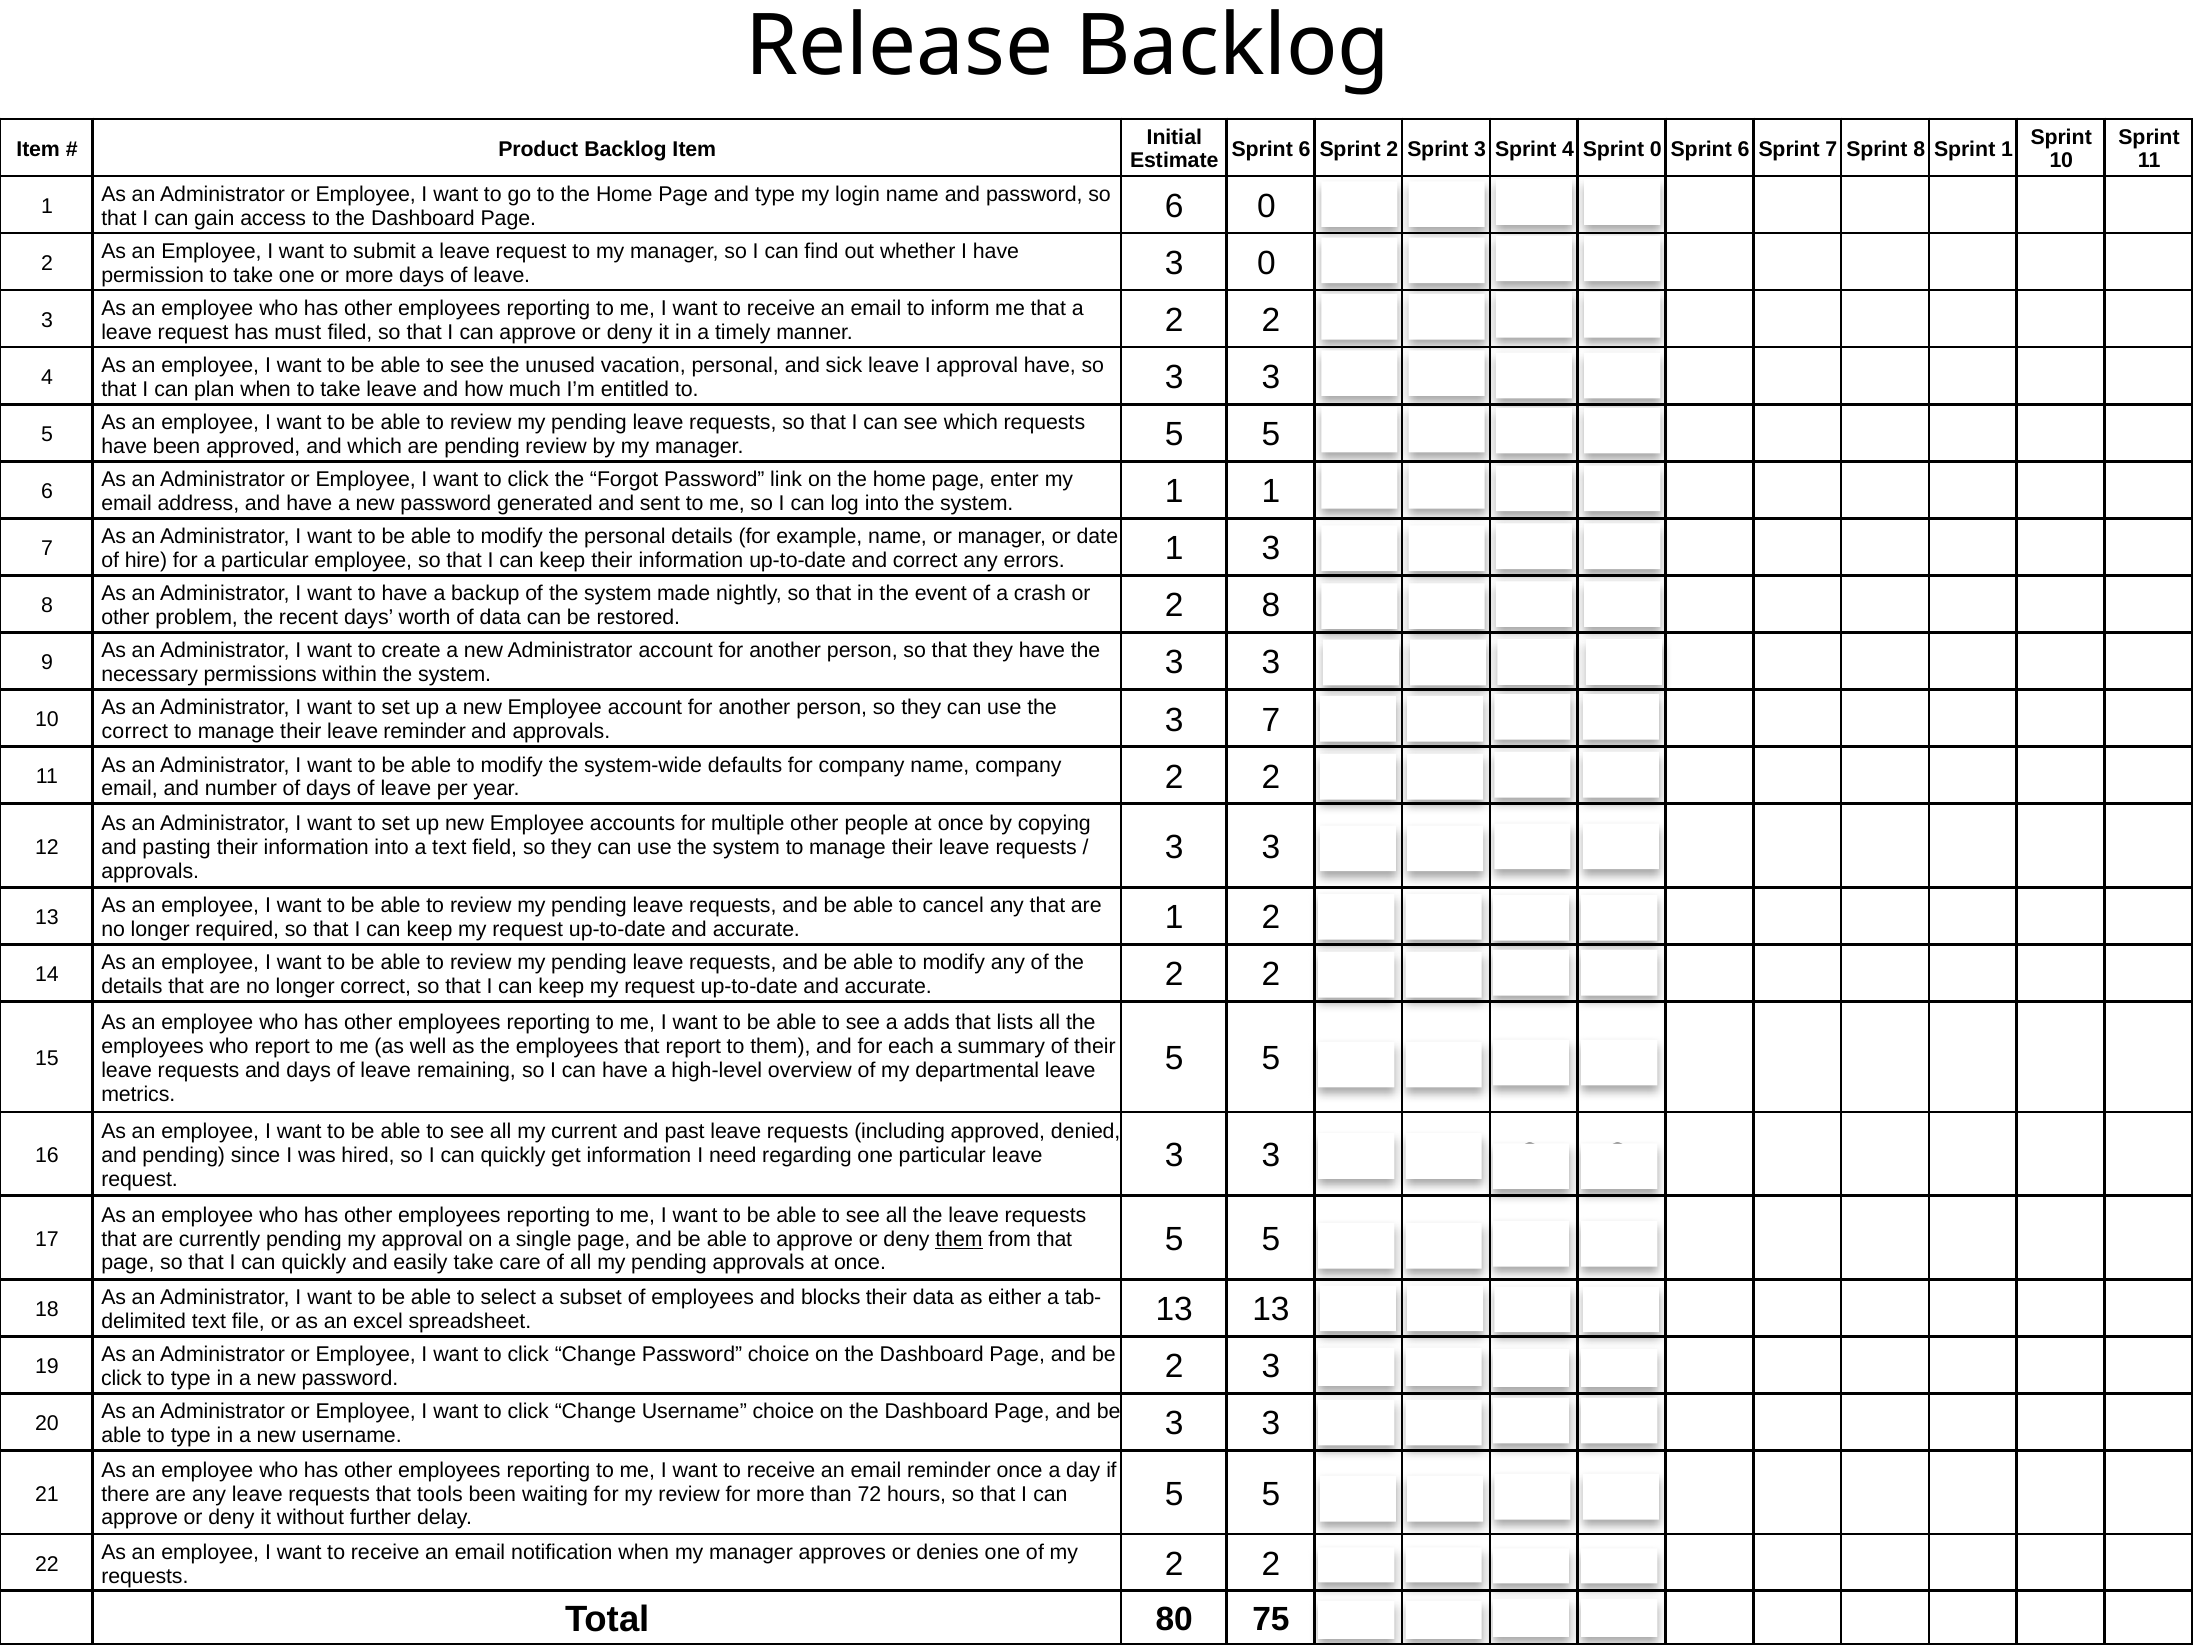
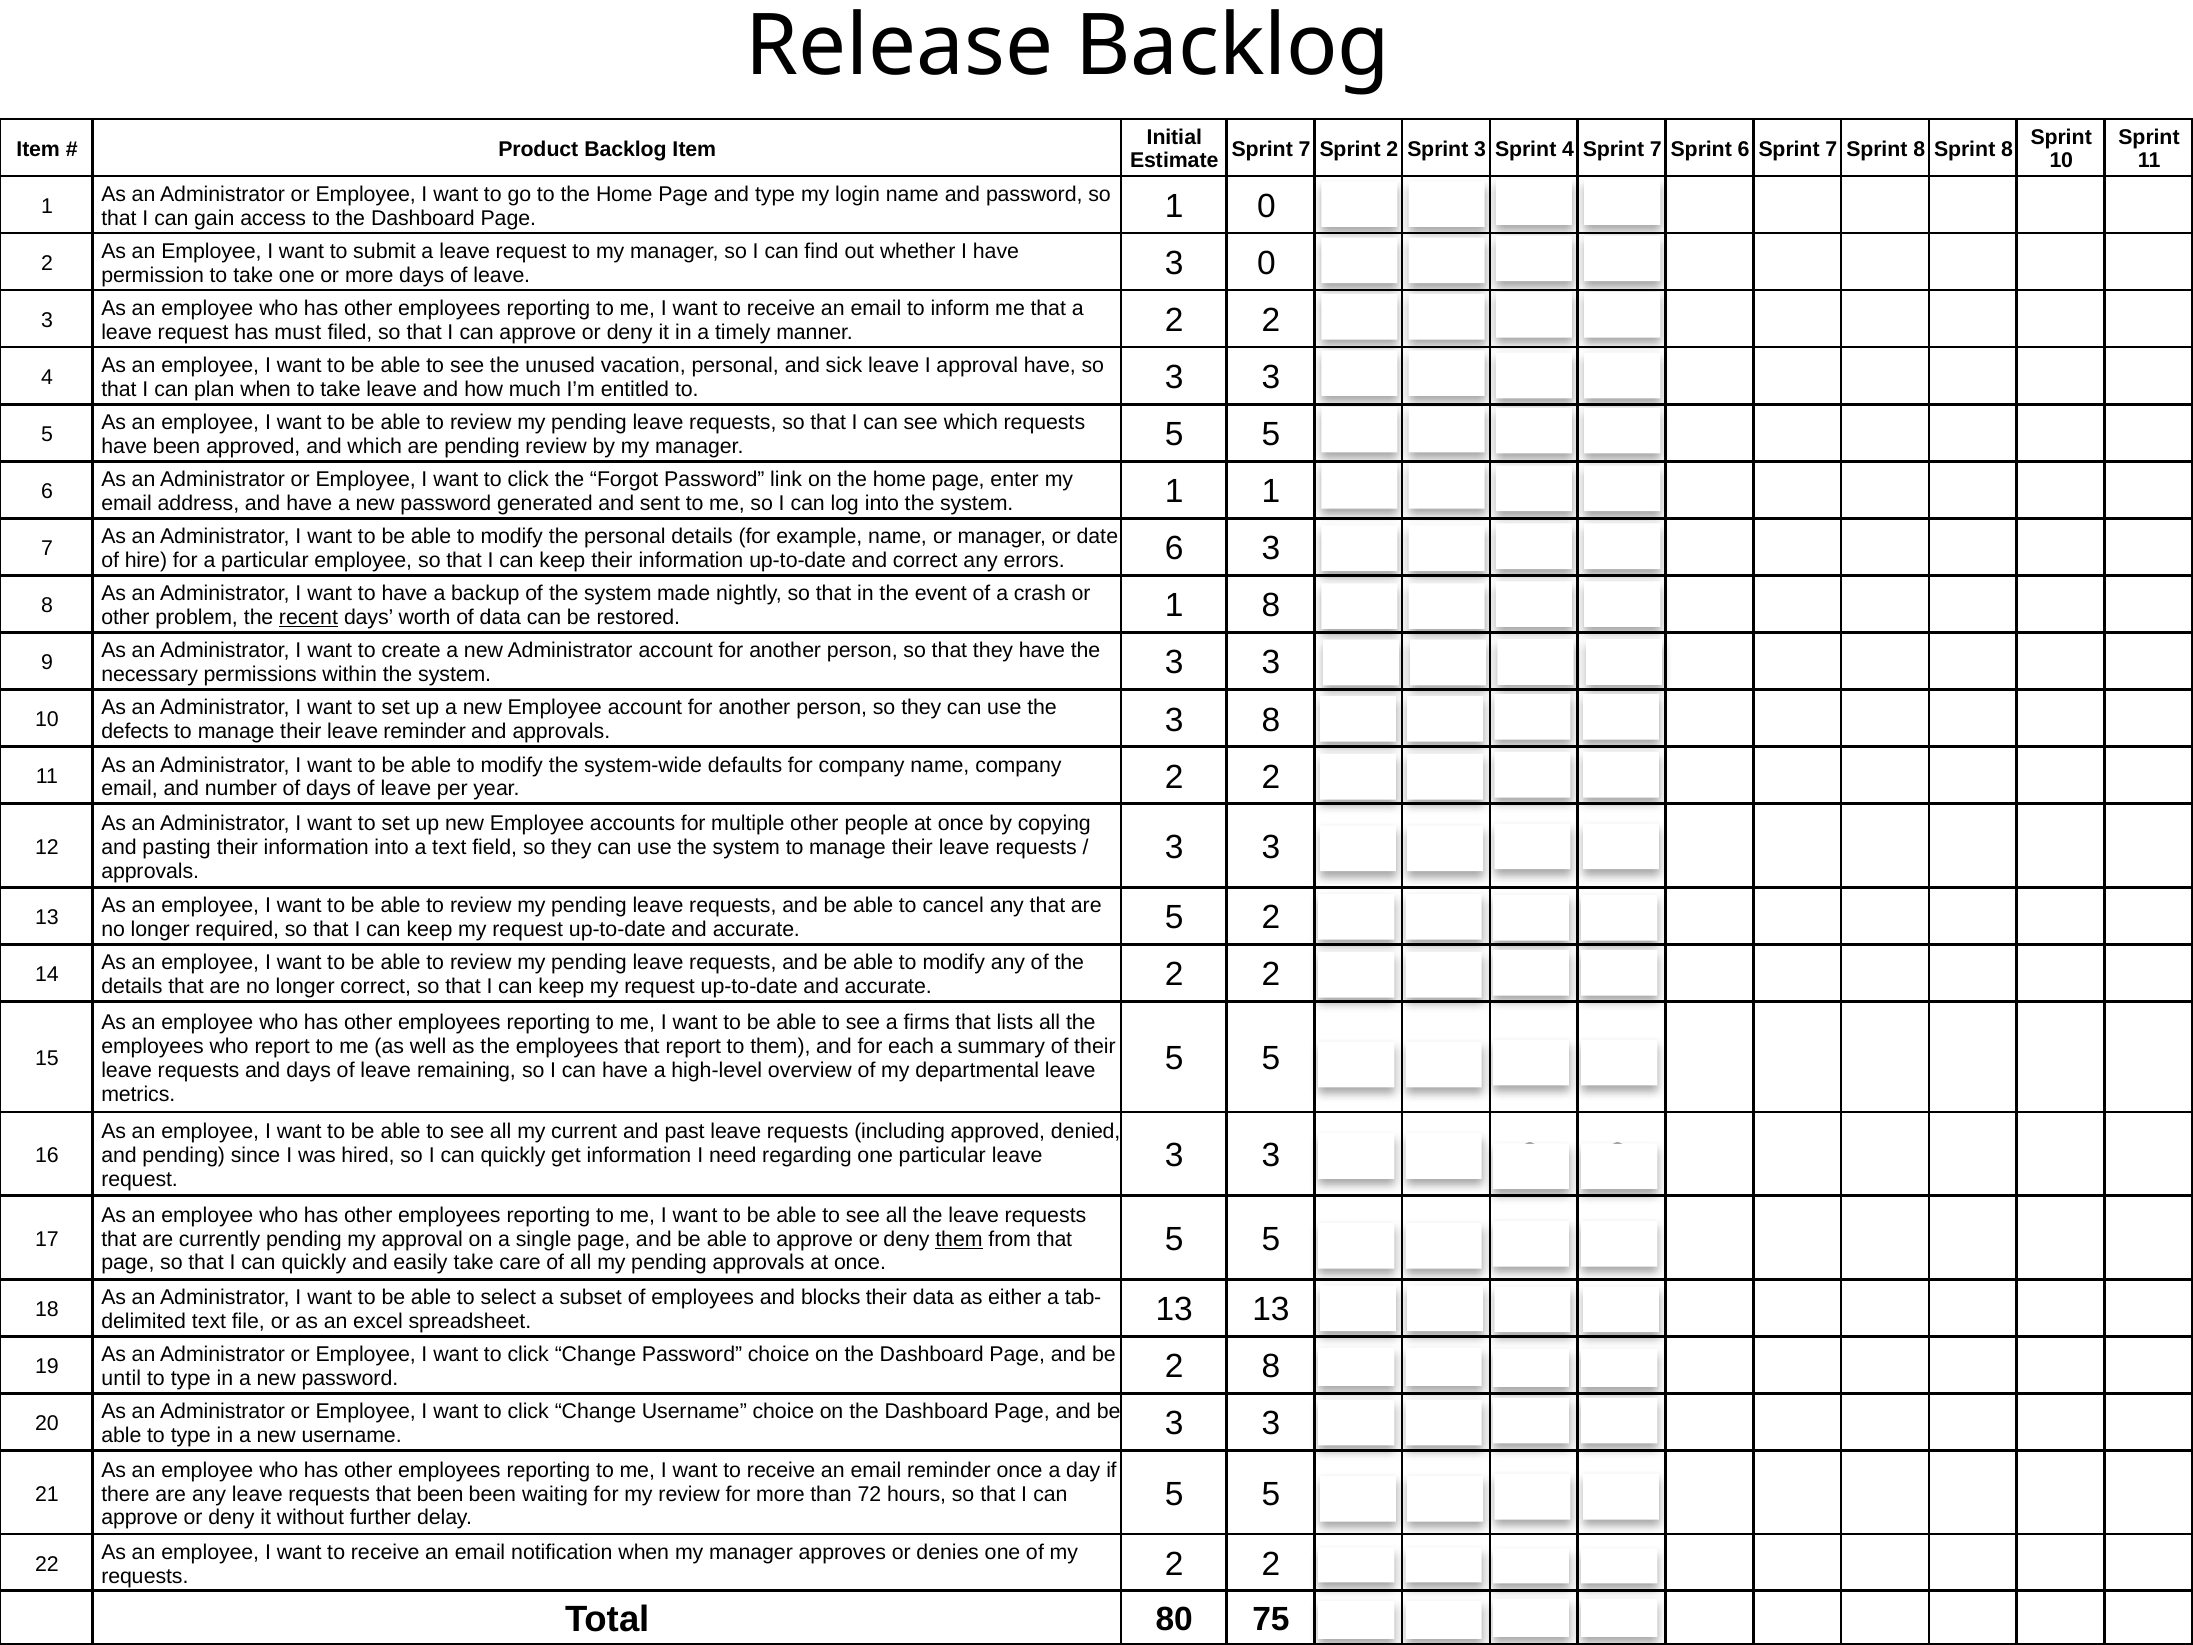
6 at (1305, 149): 6 -> 7
4 Sprint 0: 0 -> 7
8 Sprint 1: 1 -> 8
Page 6: 6 -> 1
errors 1: 1 -> 6
recent underline: none -> present
restored 2: 2 -> 1
correct at (135, 732): correct -> defects
3 7: 7 -> 8
accurate 1: 1 -> 5
adds: adds -> firms
click at (121, 1378): click -> until
2 3: 3 -> 8
that tools: tools -> been
